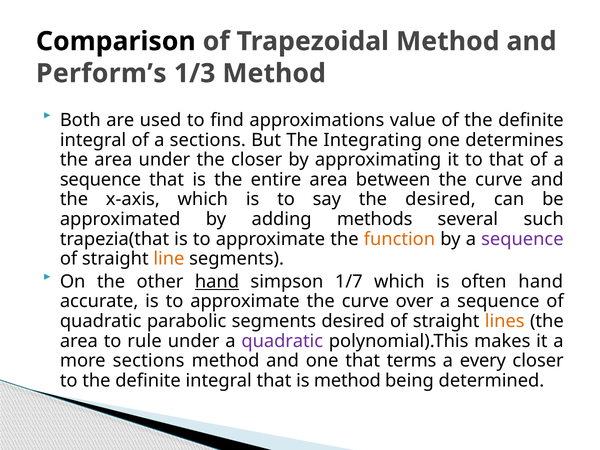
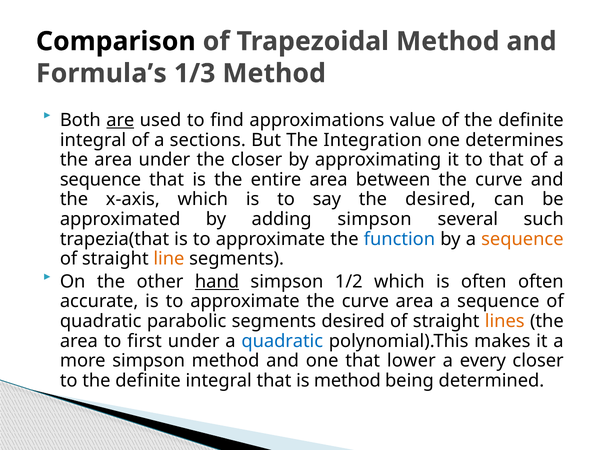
Perform’s: Perform’s -> Formula’s
are underline: none -> present
Integrating: Integrating -> Integration
adding methods: methods -> simpson
function colour: orange -> blue
sequence at (522, 239) colour: purple -> orange
1/7: 1/7 -> 1/2
often hand: hand -> often
curve over: over -> area
rule: rule -> first
quadratic at (282, 341) colour: purple -> blue
more sections: sections -> simpson
terms: terms -> lower
